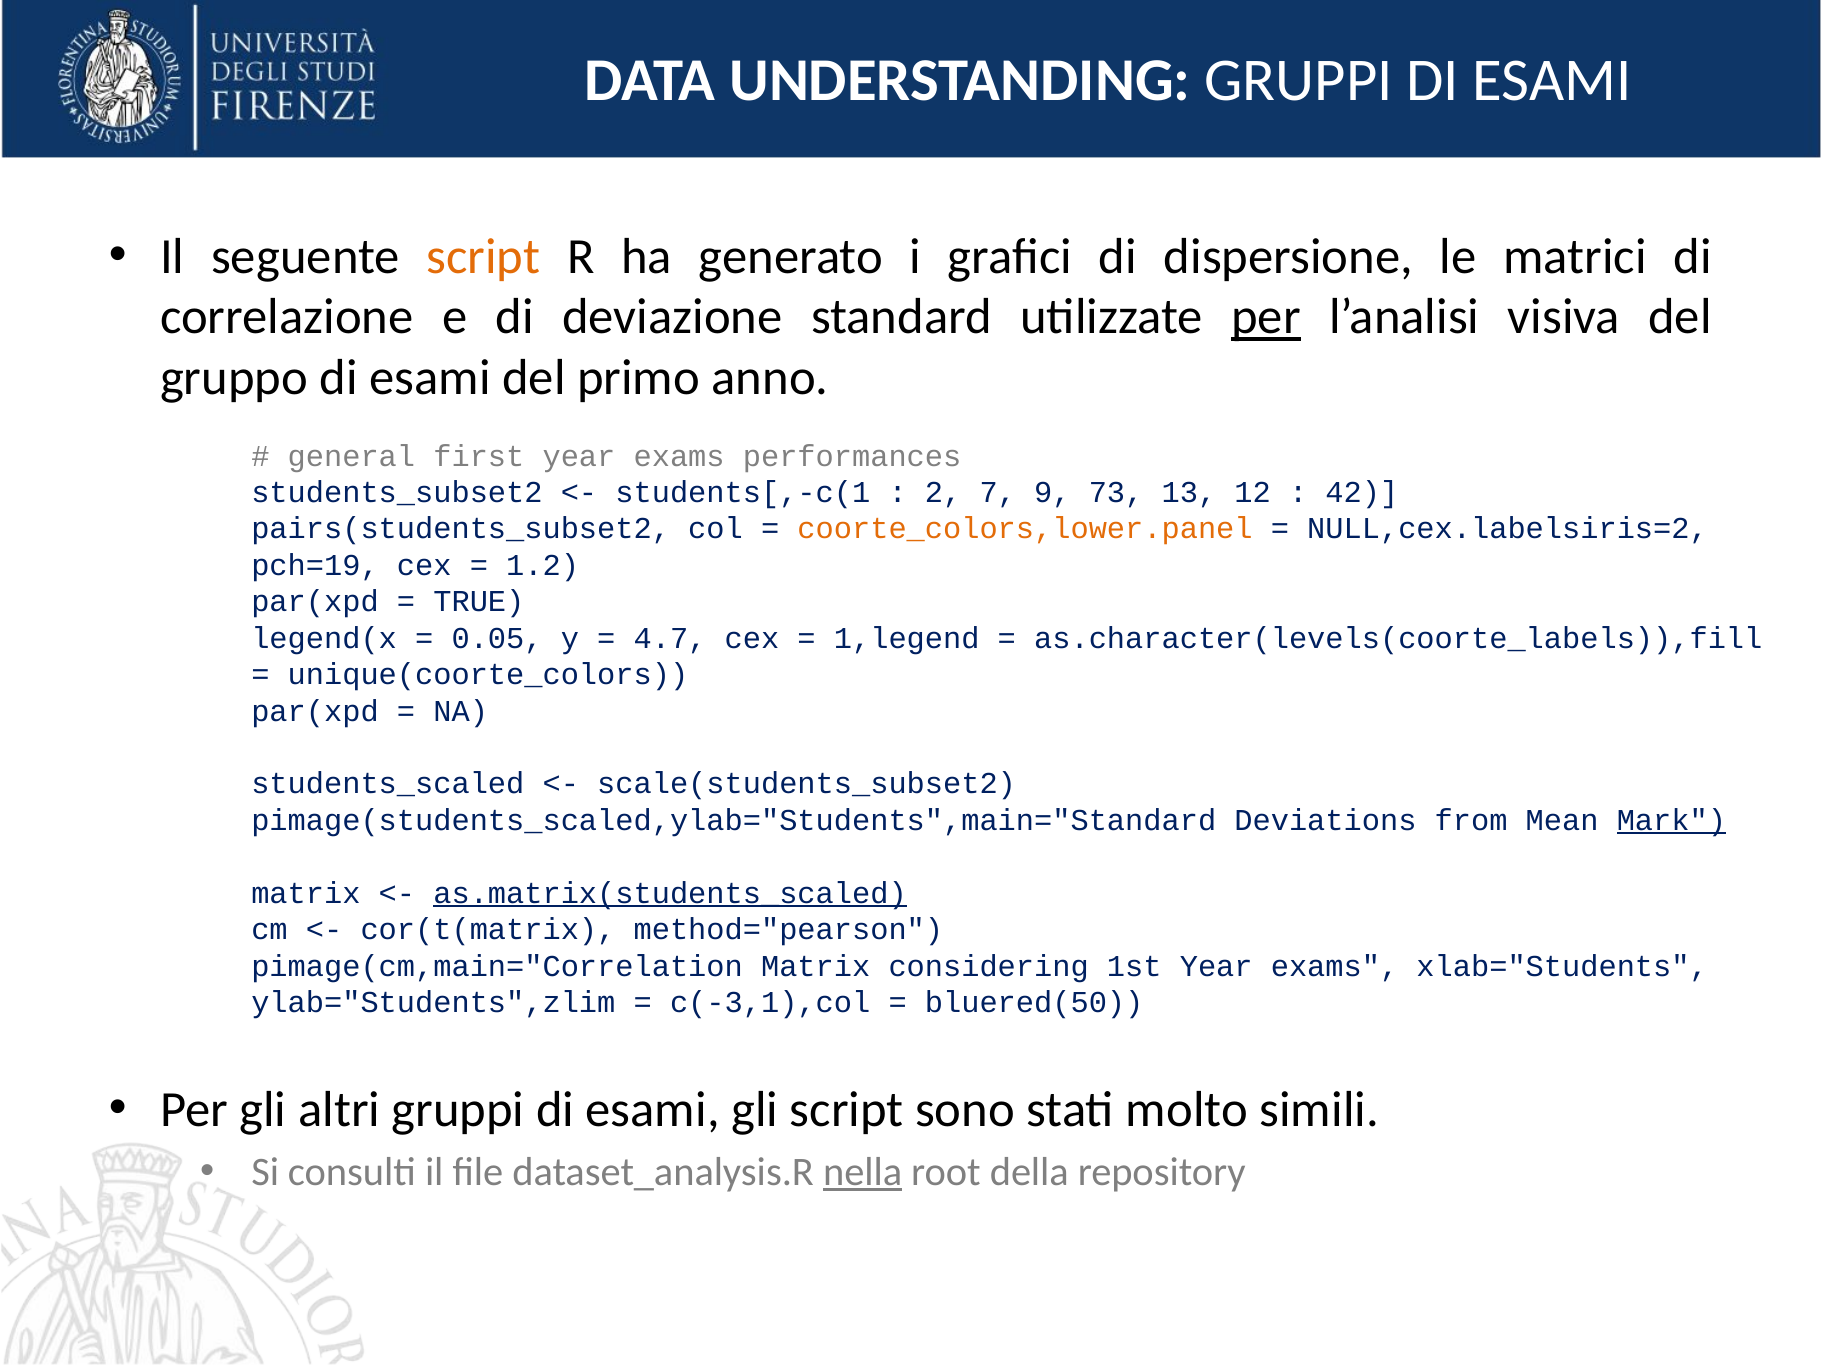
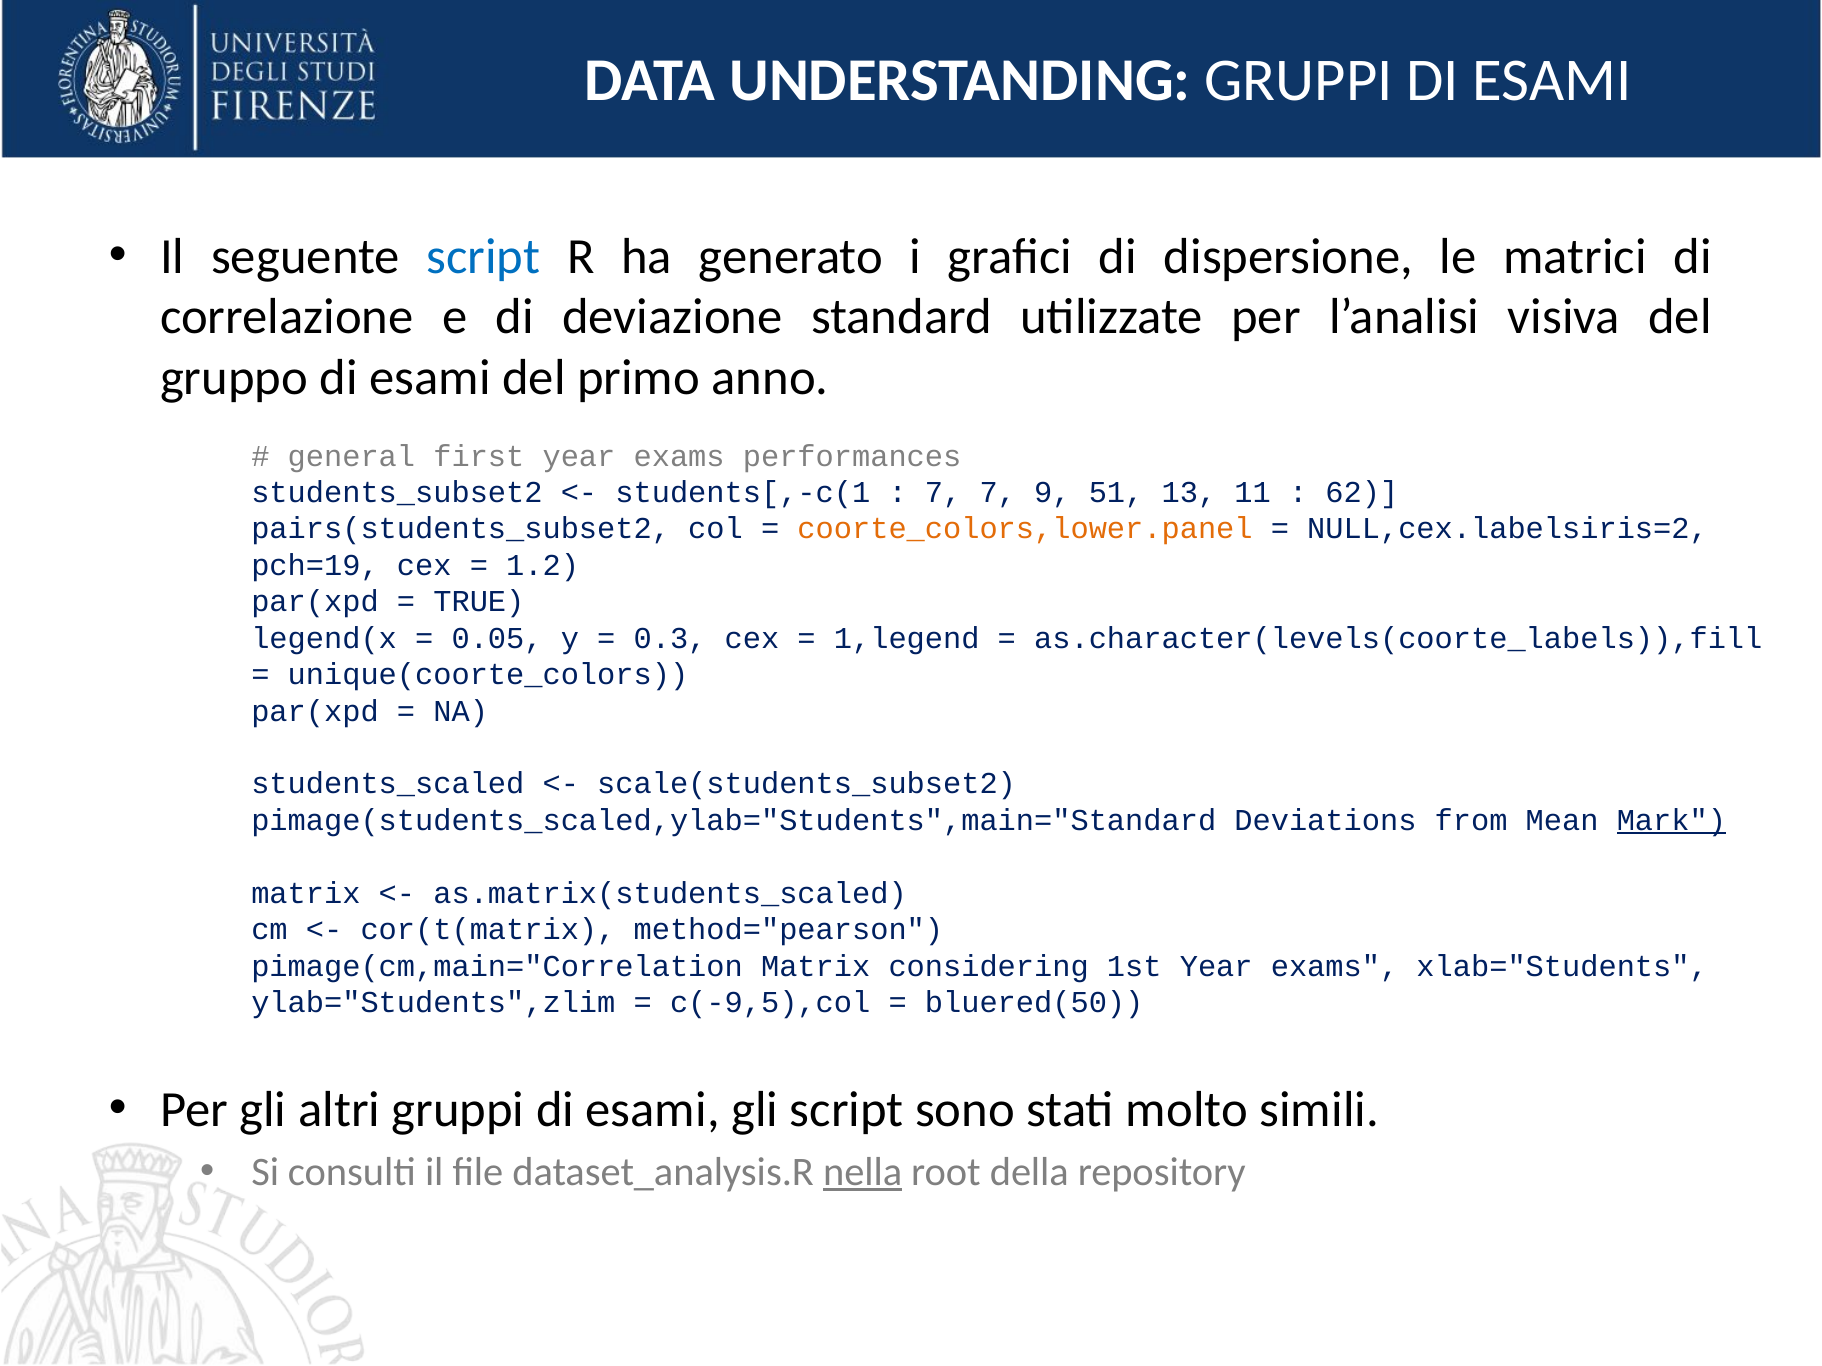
script at (483, 257) colour: orange -> blue
per at (1266, 317) underline: present -> none
2 at (943, 493): 2 -> 7
73: 73 -> 51
12: 12 -> 11
42: 42 -> 62
4.7: 4.7 -> 0.3
as.matrix(students_scaled underline: present -> none
c(-3,1),col: c(-3,1),col -> c(-9,5),col
